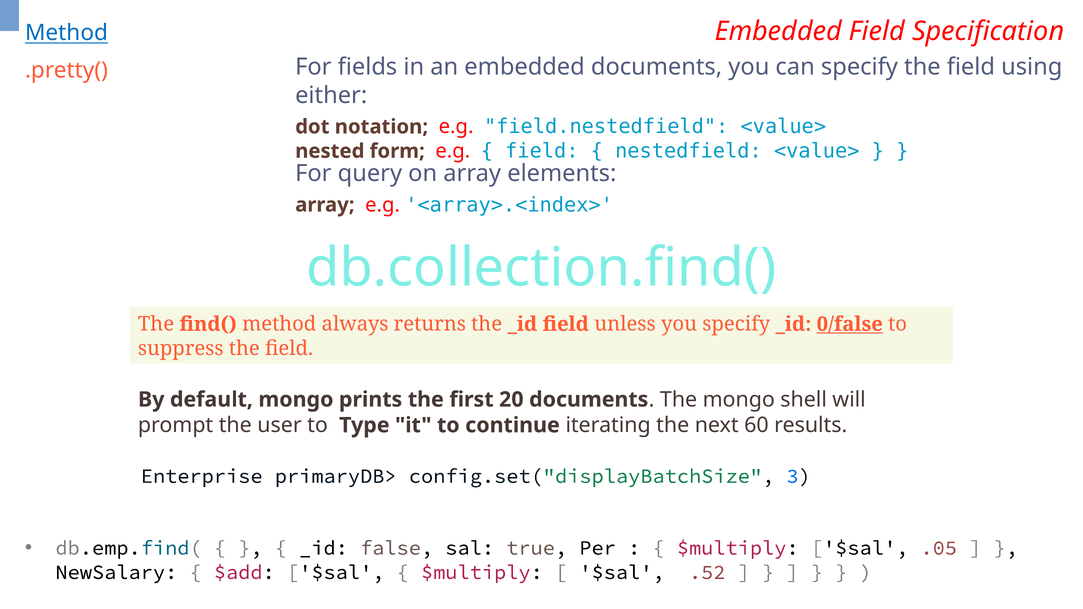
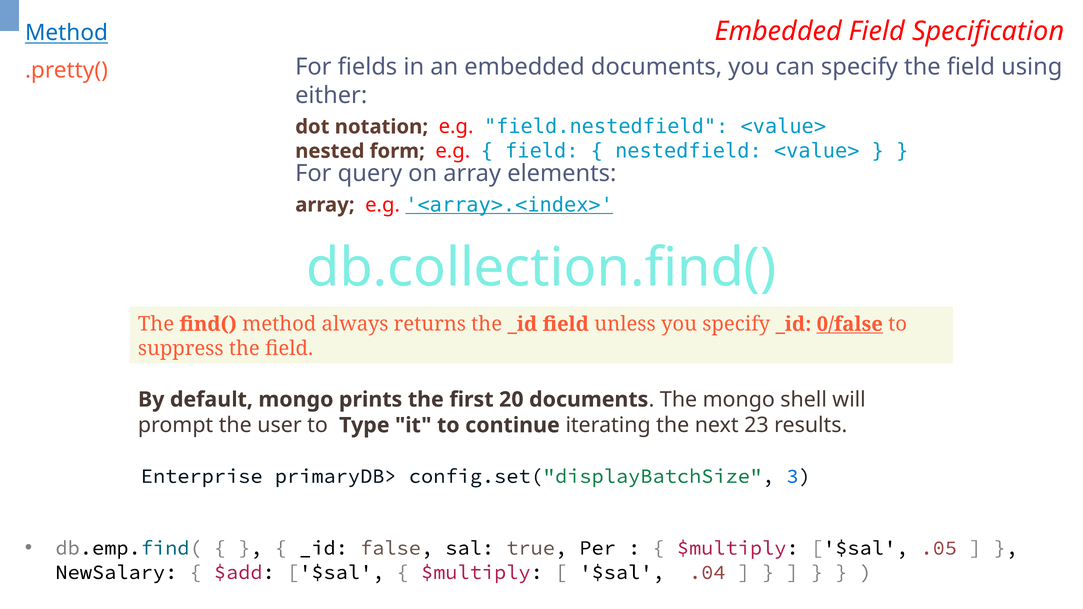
<array>.<index> underline: none -> present
60: 60 -> 23
.52: .52 -> .04
